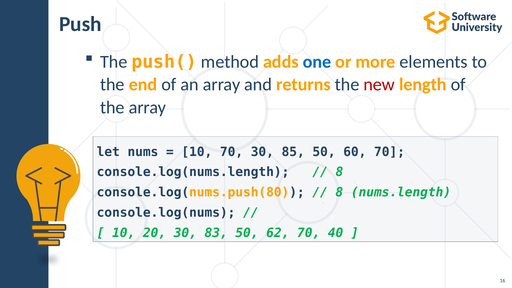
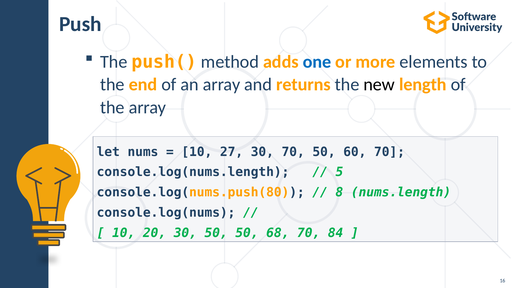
new colour: red -> black
10 70: 70 -> 27
30 85: 85 -> 70
8 at (339, 172): 8 -> 5
30 83: 83 -> 50
62: 62 -> 68
40: 40 -> 84
